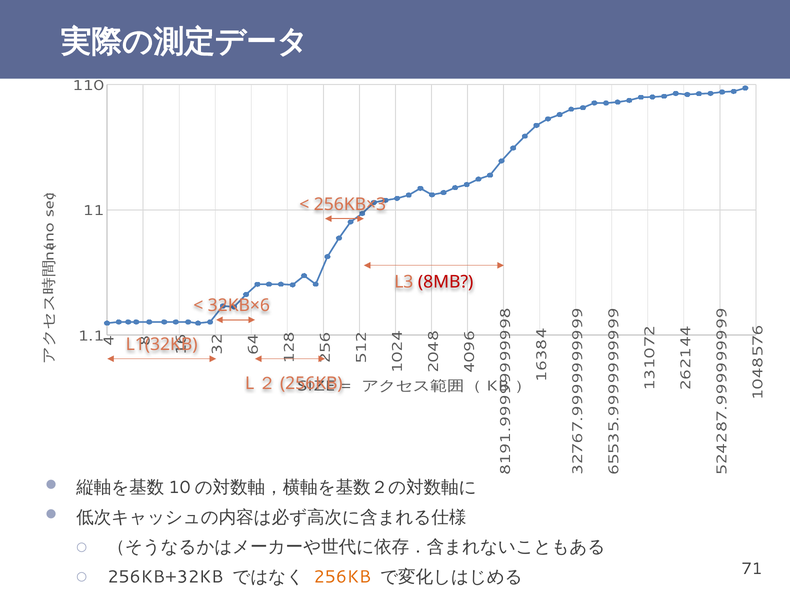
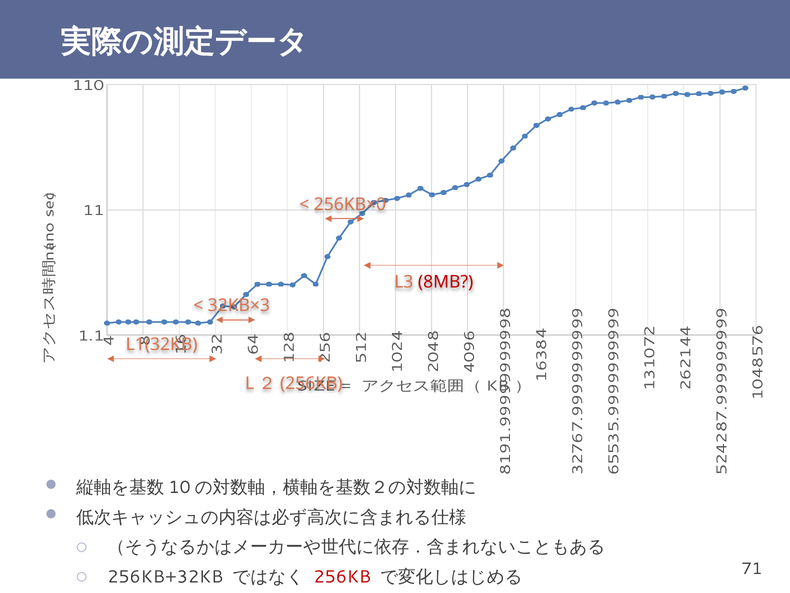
256KB×3: 256KB×3 -> 256KB×0
32KB×6: 32KB×6 -> 32KB×3
256KB colour: orange -> red
